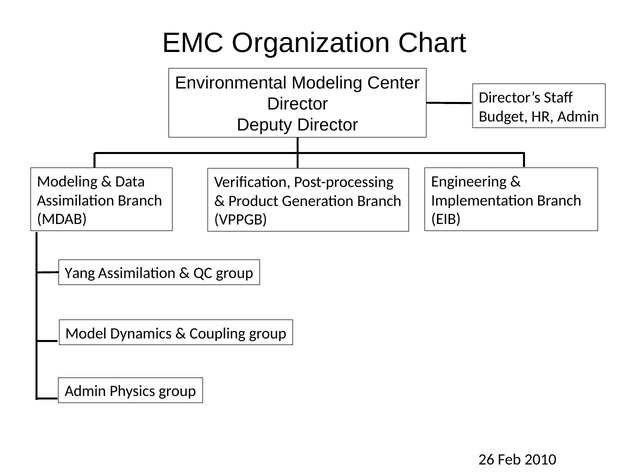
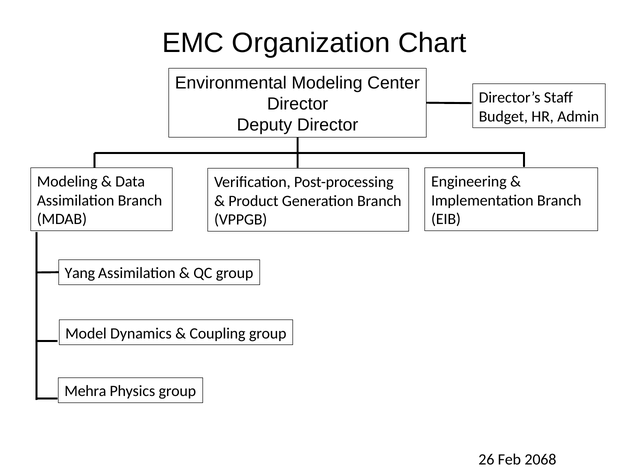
Admin at (85, 391): Admin -> Mehra
2010: 2010 -> 2068
